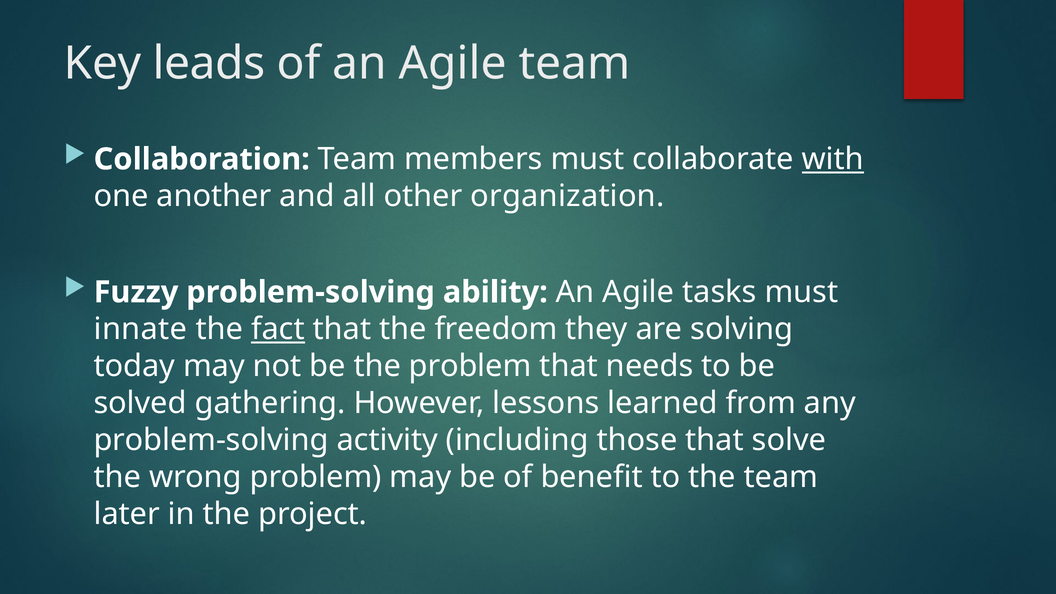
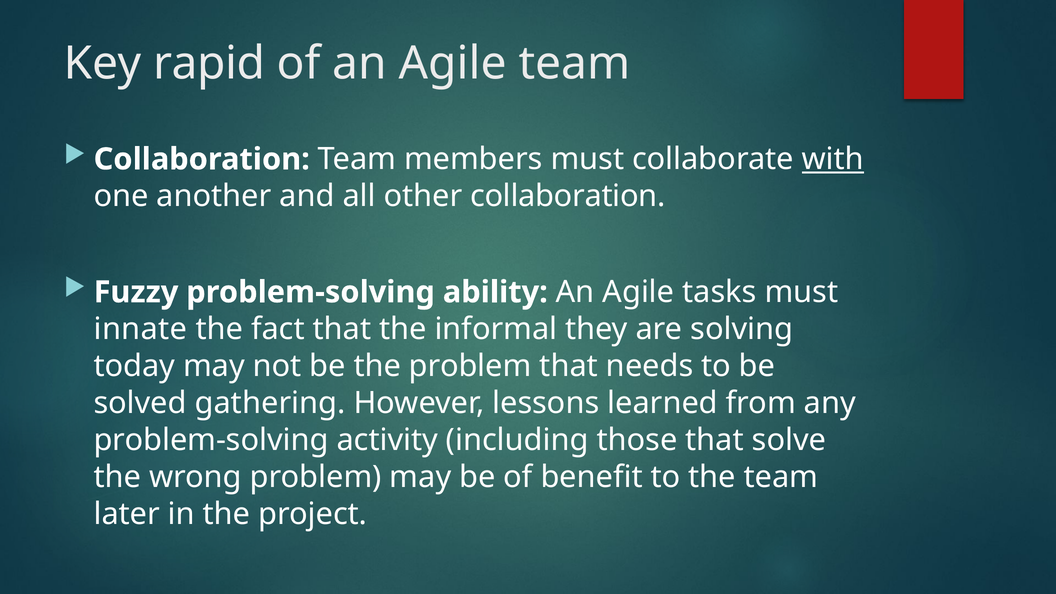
leads: leads -> rapid
other organization: organization -> collaboration
fact underline: present -> none
freedom: freedom -> informal
